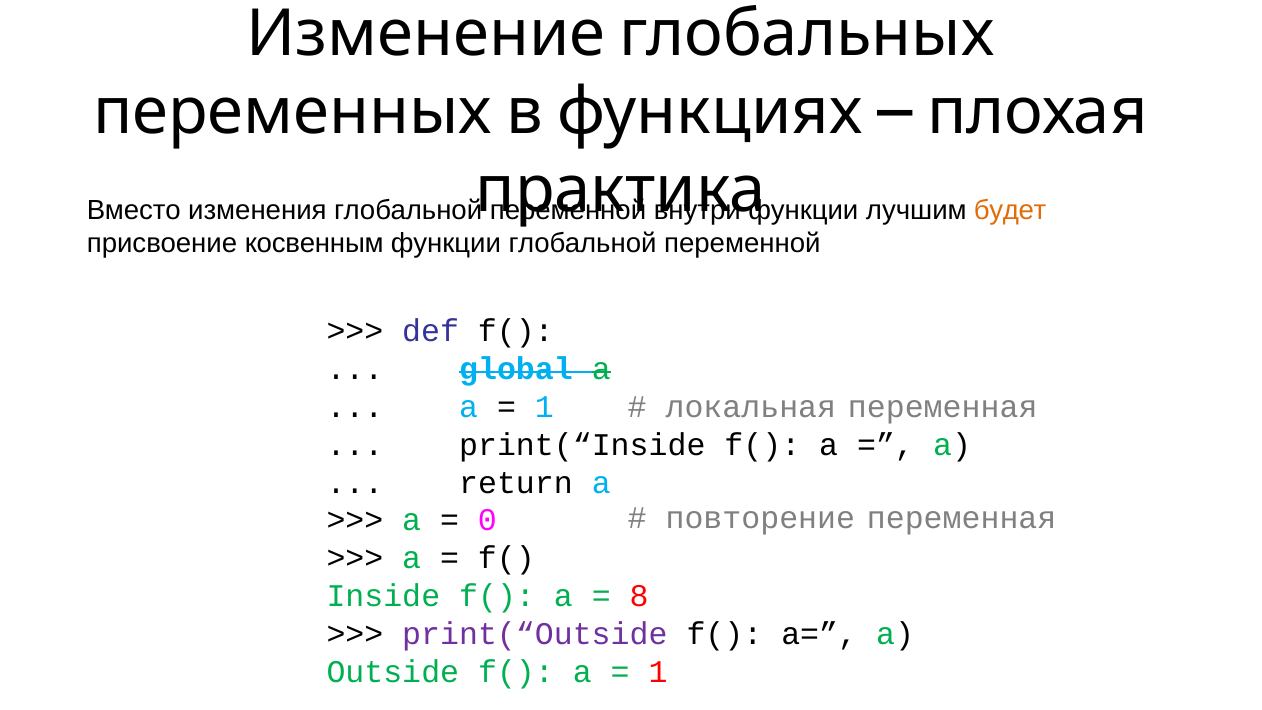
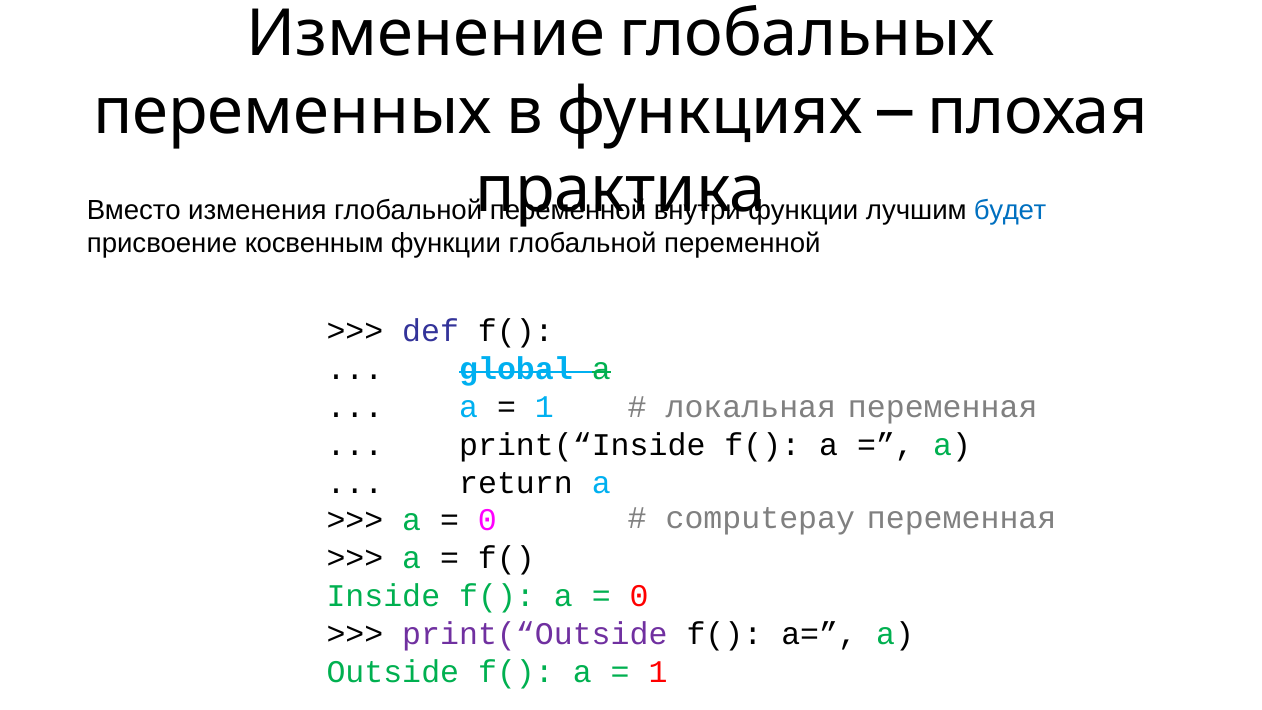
будет colour: orange -> blue
повторение: повторение -> computepay
8 at (639, 596): 8 -> 0
